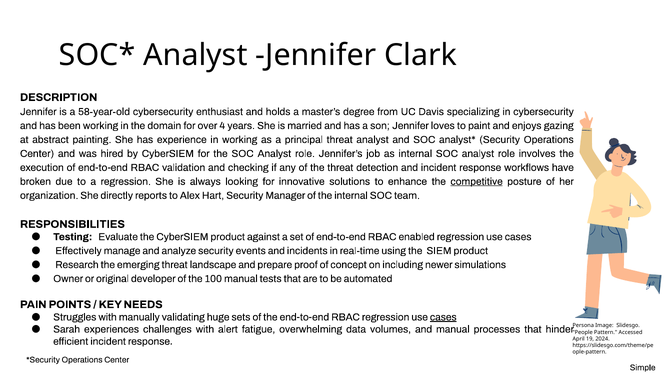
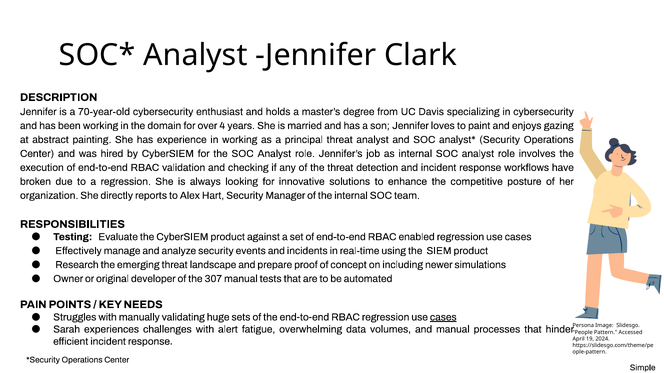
58-year-old: 58-year-old -> 70-year-old
competitive underline: present -> none
100: 100 -> 307
